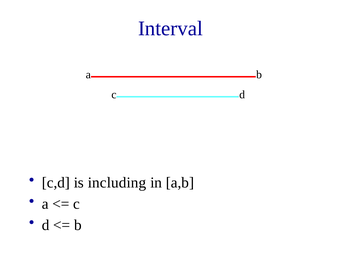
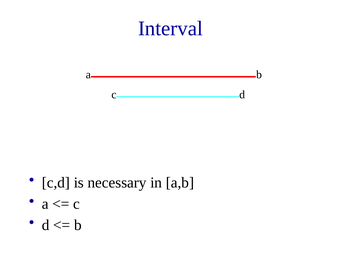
including: including -> necessary
